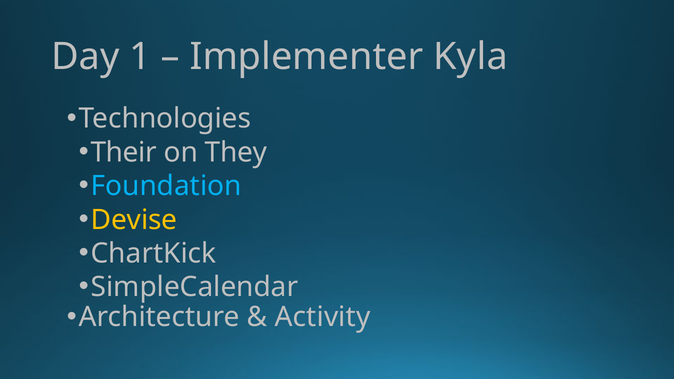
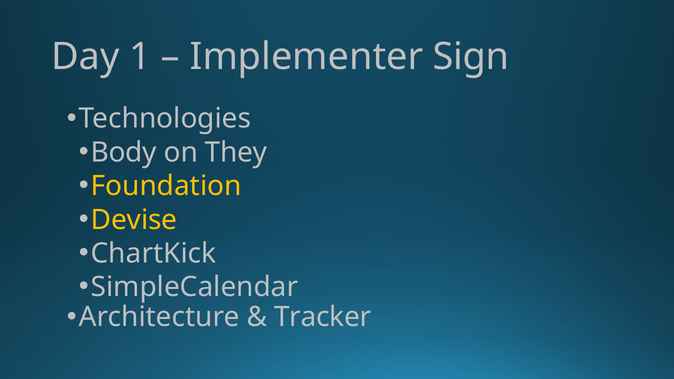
Kyla: Kyla -> Sign
Their: Their -> Body
Foundation colour: light blue -> yellow
Activity: Activity -> Tracker
